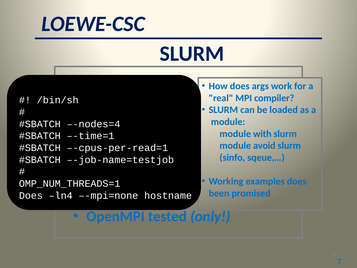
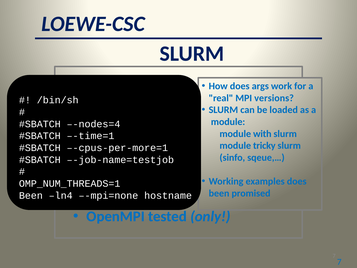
compiler: compiler -> versions
avoid: avoid -> tricky
–-cpus-per-read=1: –-cpus-per-read=1 -> –-cpus-per-more=1
Does at (31, 195): Does -> Been
